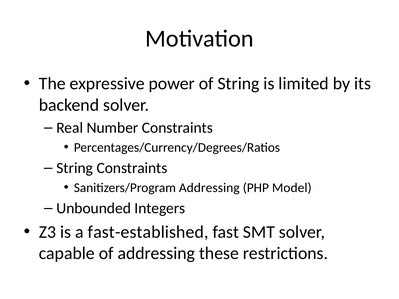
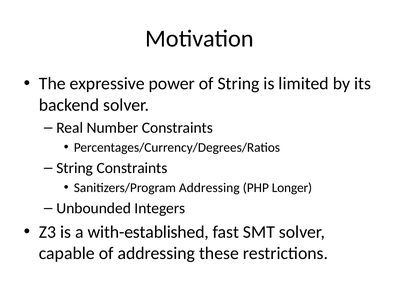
Model: Model -> Longer
fast-established: fast-established -> with-established
